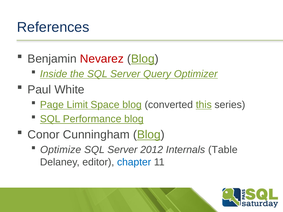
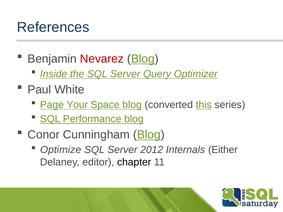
Limit: Limit -> Your
Table: Table -> Either
chapter colour: blue -> black
